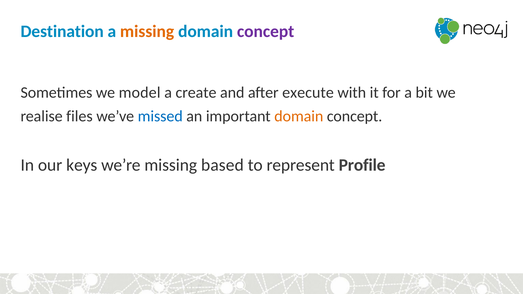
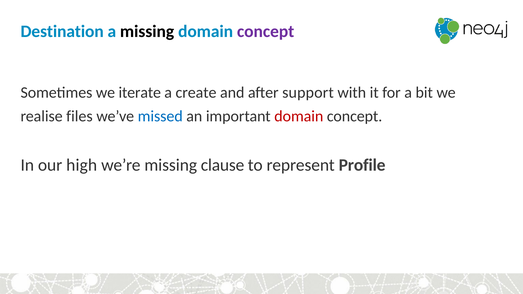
missing at (147, 31) colour: orange -> black
model: model -> iterate
execute: execute -> support
domain at (299, 116) colour: orange -> red
keys: keys -> high
based: based -> clause
